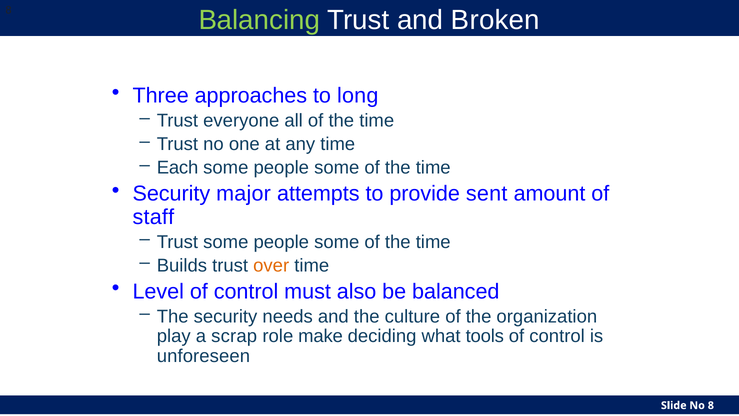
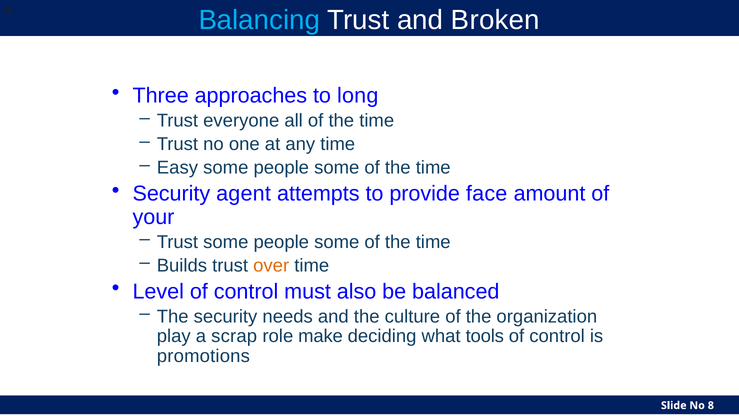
Balancing colour: light green -> light blue
Each: Each -> Easy
major: major -> agent
sent: sent -> face
staff: staff -> your
unforeseen: unforeseen -> promotions
